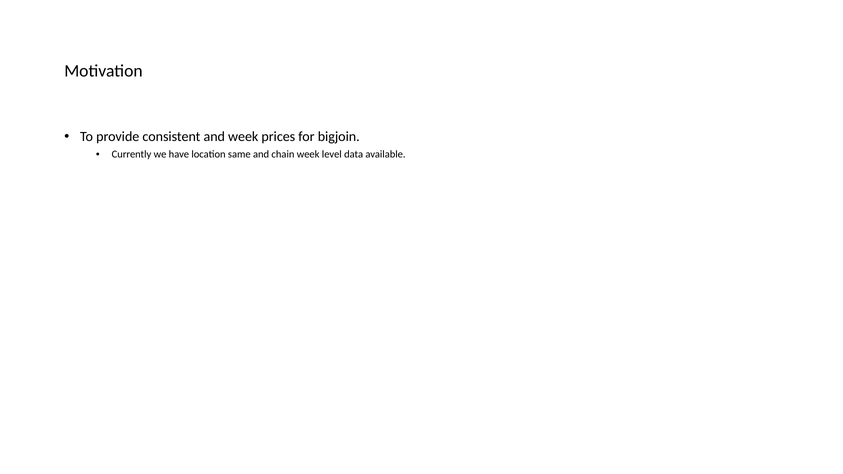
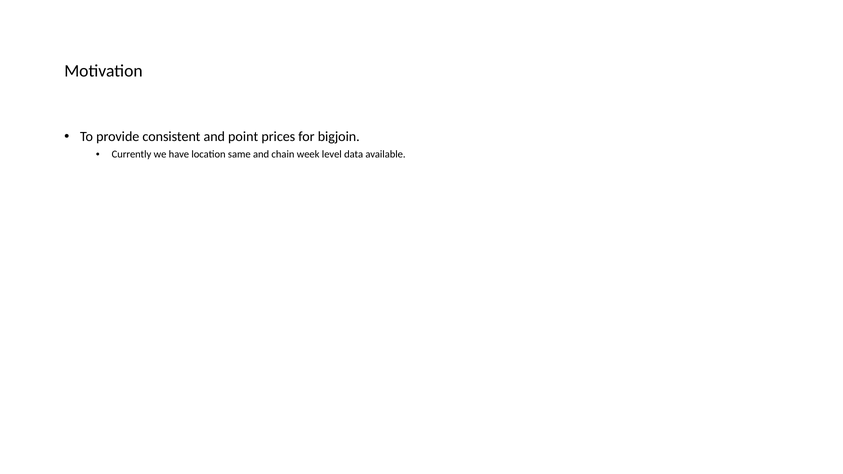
and week: week -> point
